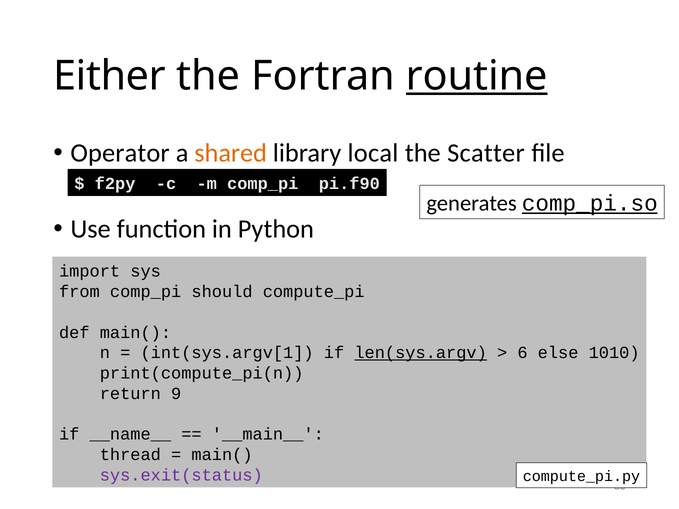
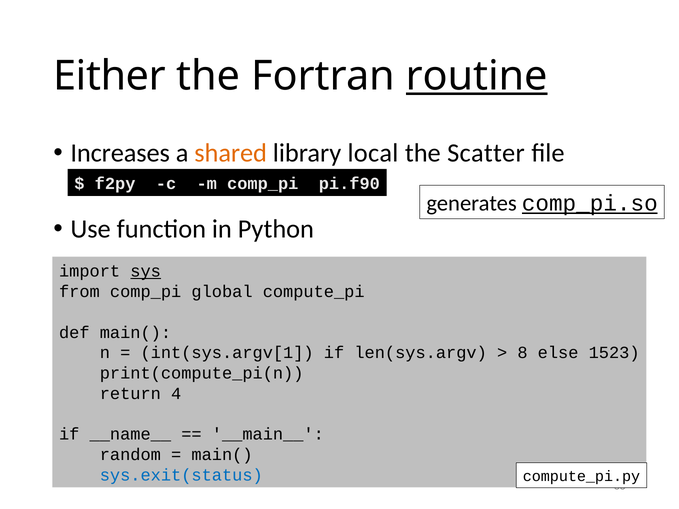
Operator: Operator -> Increases
sys underline: none -> present
should: should -> global
len(sys.argv underline: present -> none
6: 6 -> 8
1010: 1010 -> 1523
9: 9 -> 4
thread: thread -> random
sys.exit(status colour: purple -> blue
